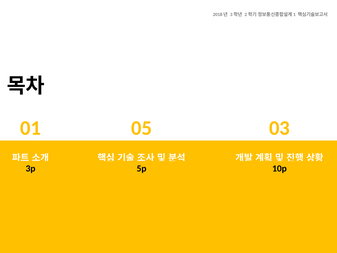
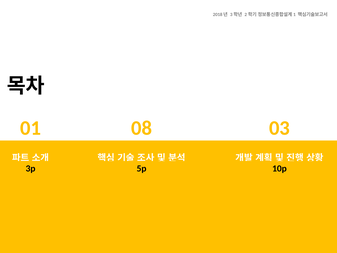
05: 05 -> 08
